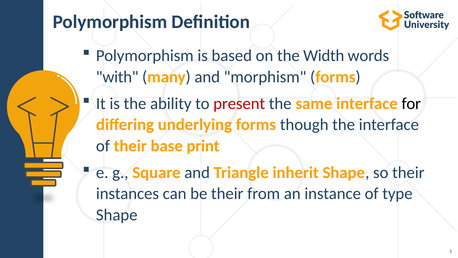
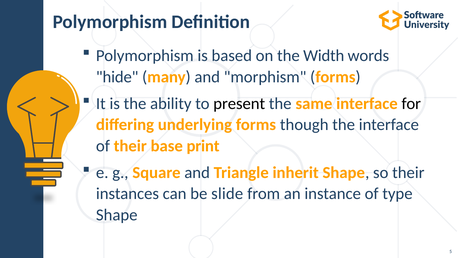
with: with -> hide
present colour: red -> black
be their: their -> slide
